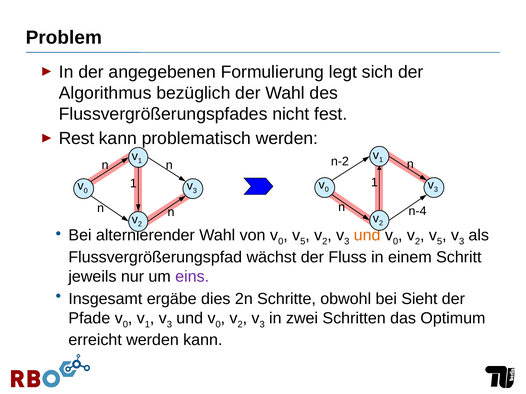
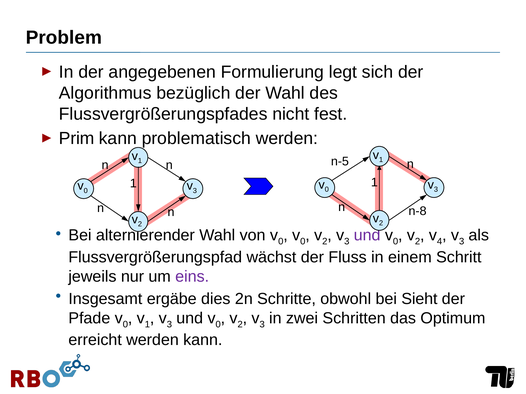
Rest: Rest -> Prim
n-2: n-2 -> n-5
n-4: n-4 -> n-8
5 at (303, 242): 5 -> 0
und at (367, 236) colour: orange -> purple
5 at (440, 242): 5 -> 4
